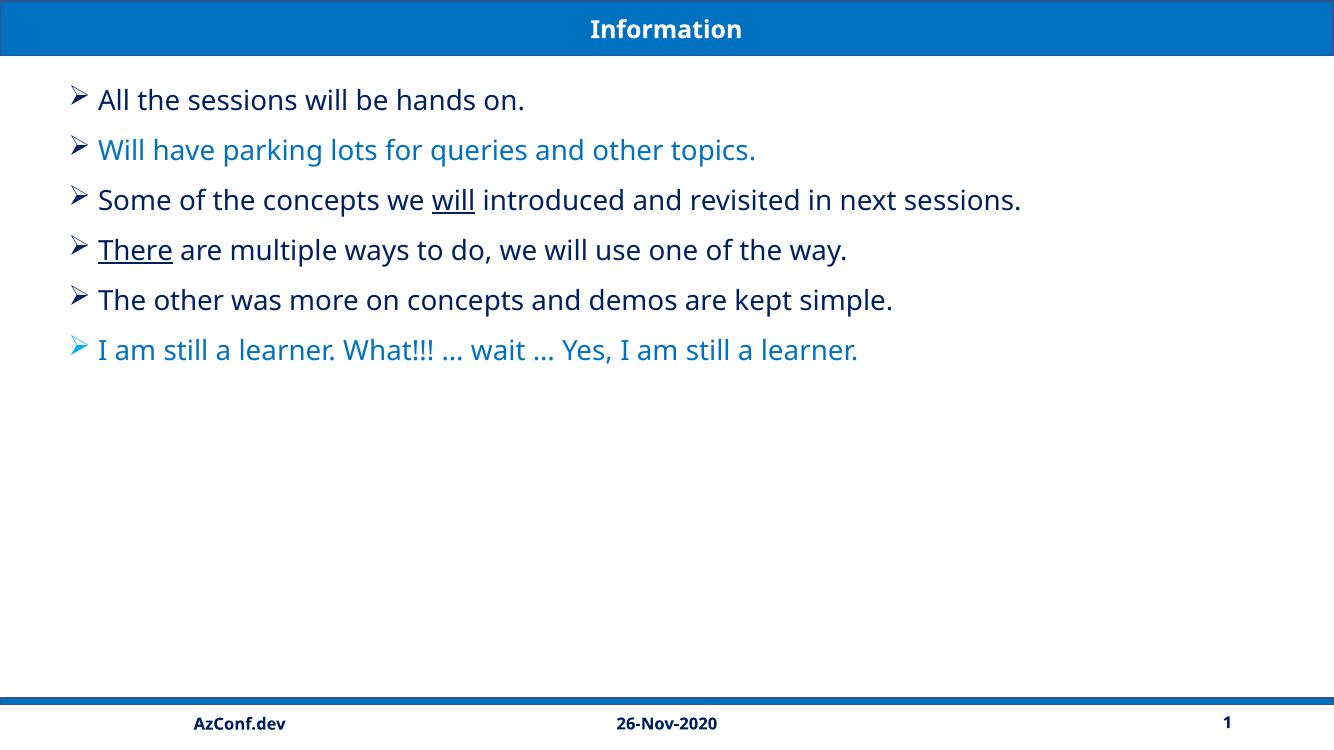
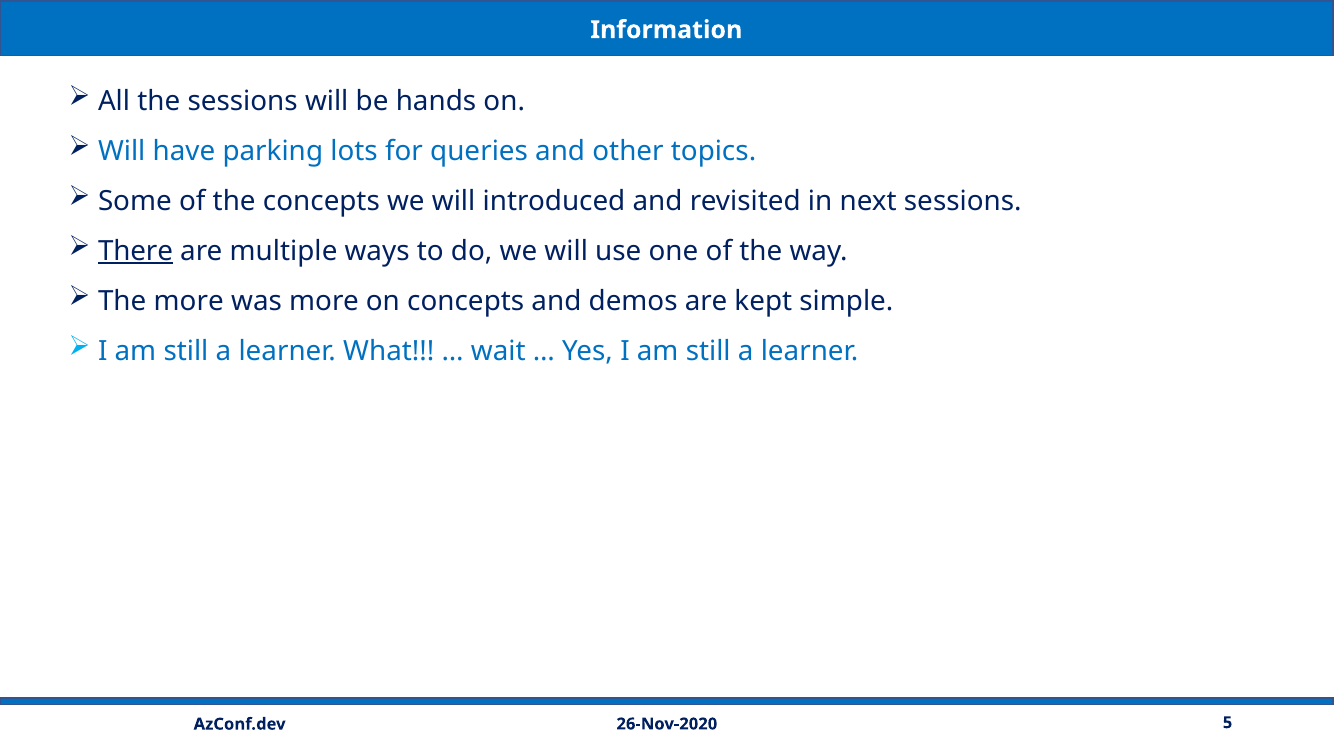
will at (454, 201) underline: present -> none
The other: other -> more
1: 1 -> 5
